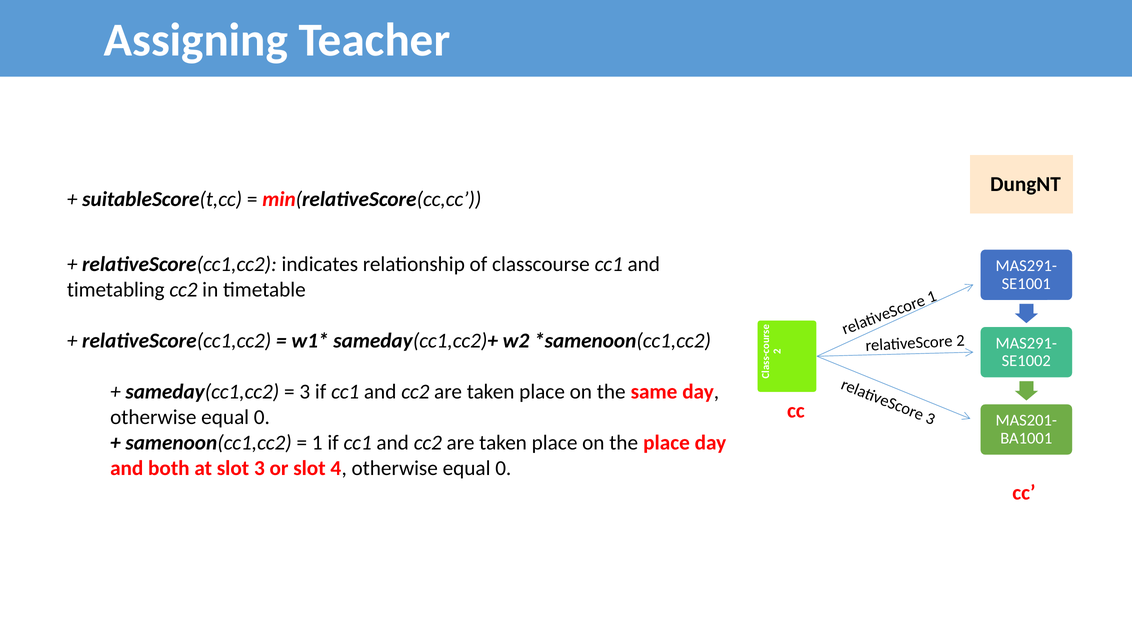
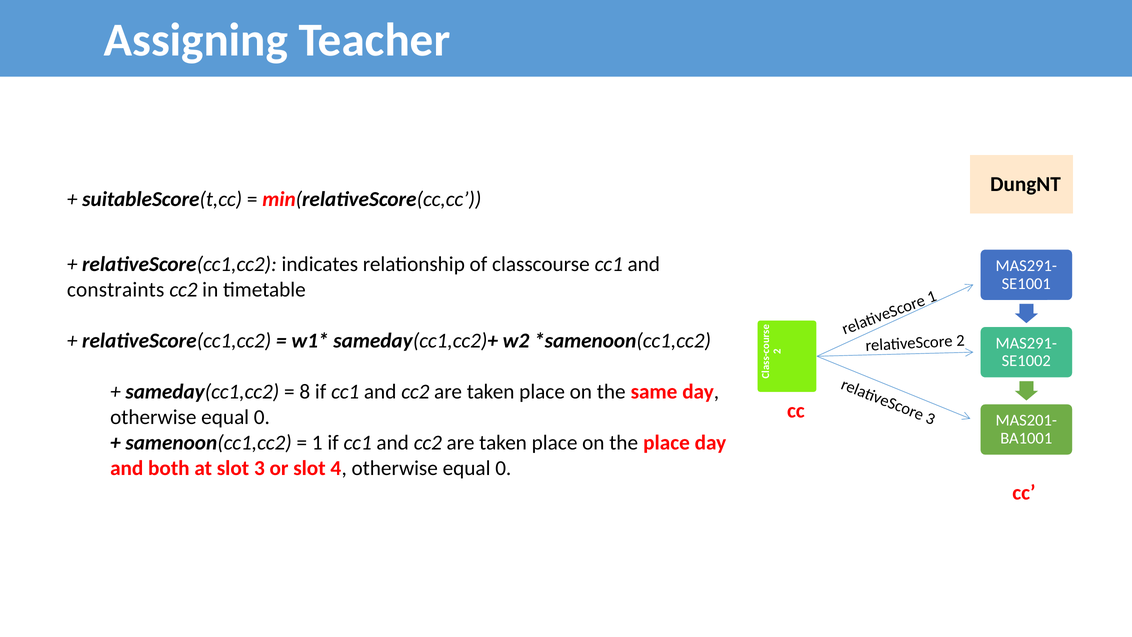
timetabling: timetabling -> constraints
3 at (305, 392): 3 -> 8
